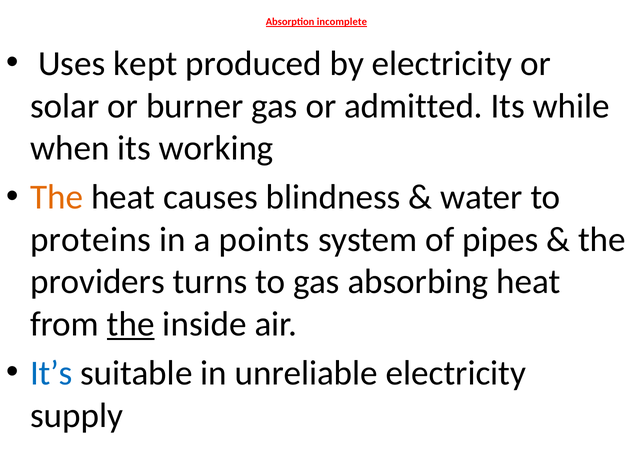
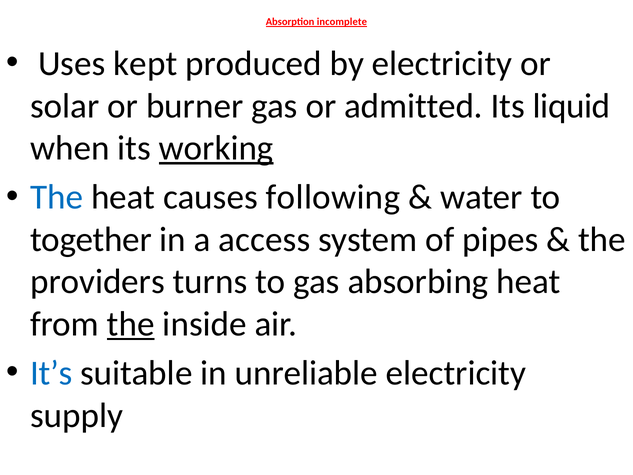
while: while -> liquid
working underline: none -> present
The at (57, 197) colour: orange -> blue
blindness: blindness -> following
proteins: proteins -> together
points: points -> access
